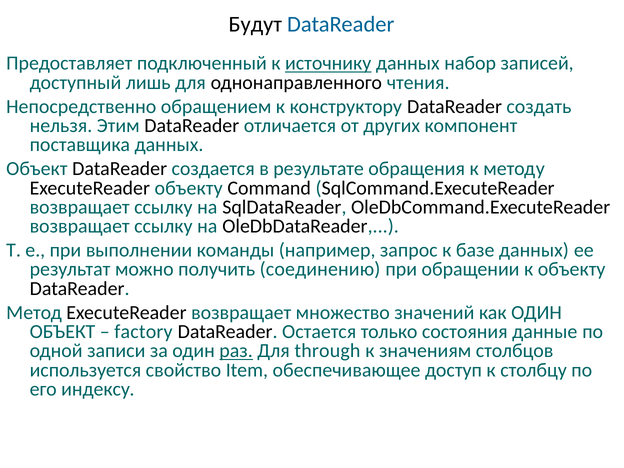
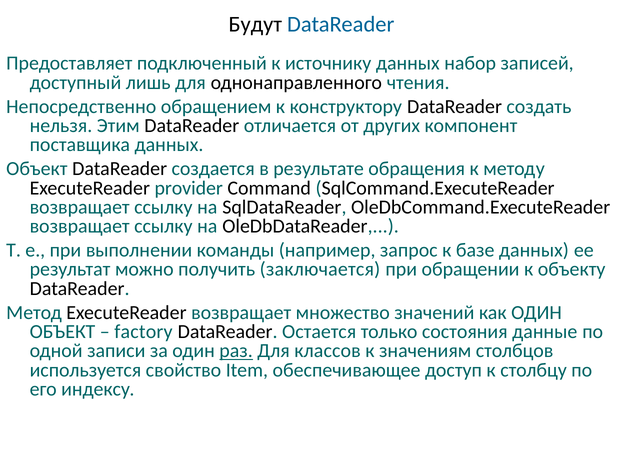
источнику underline: present -> none
ExecuteReader объекту: объекту -> provider
соединению: соединению -> заключается
through: through -> классов
